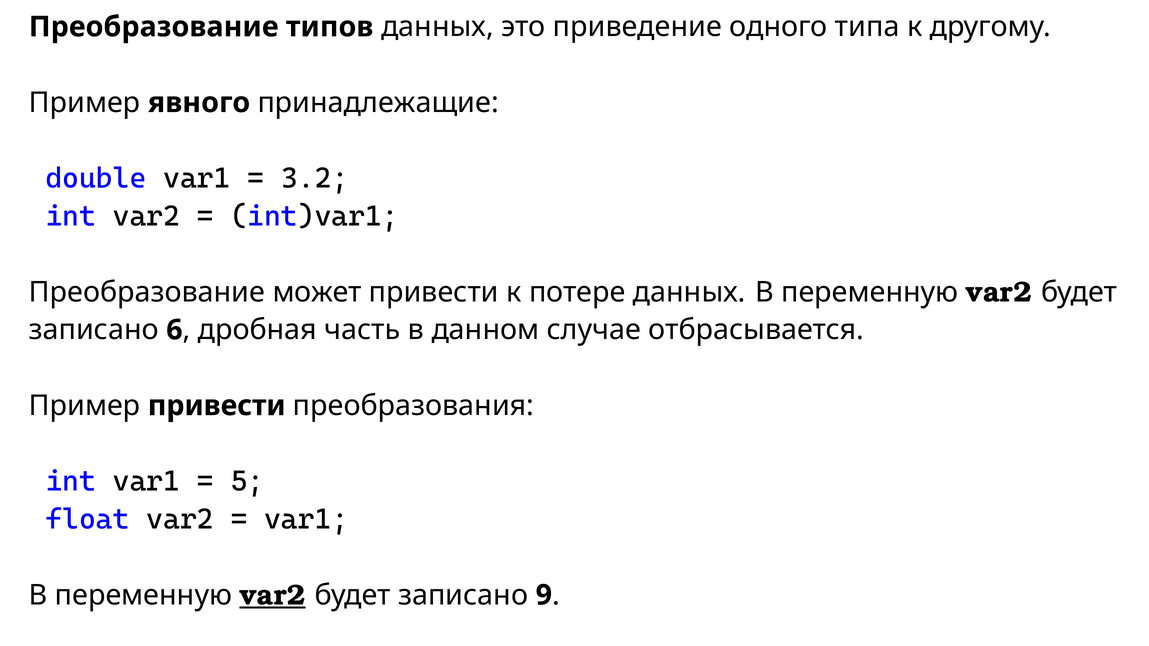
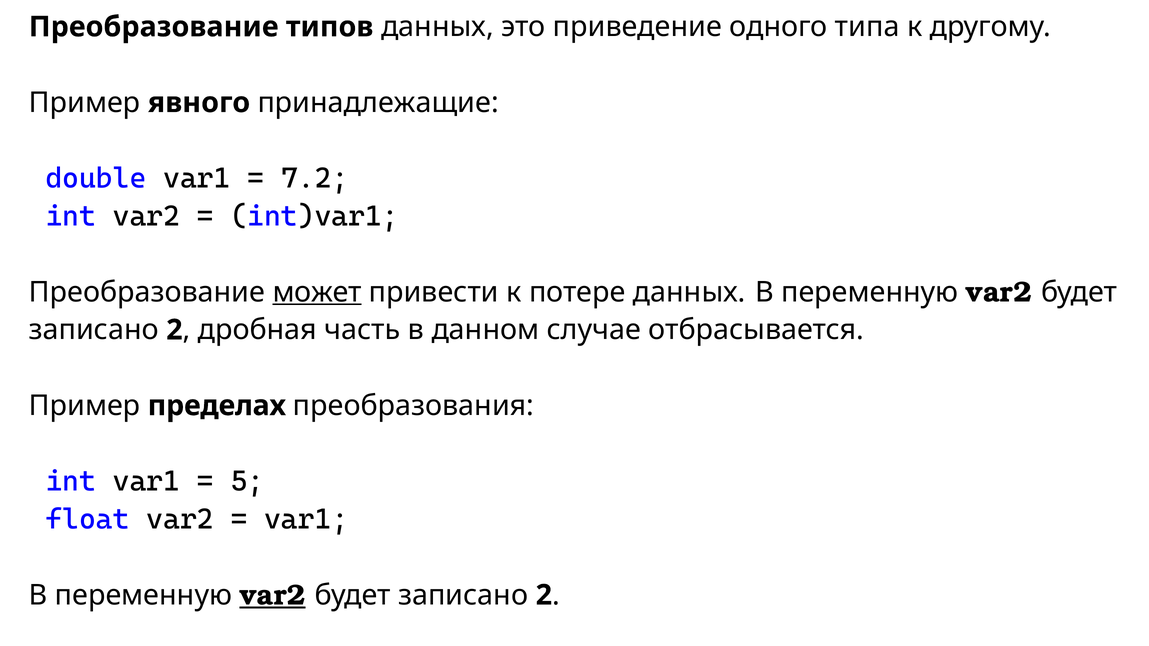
3.2: 3.2 -> 7.2
может underline: none -> present
6 at (174, 330): 6 -> 2
Пример привести: привести -> пределах
9 at (544, 595): 9 -> 2
